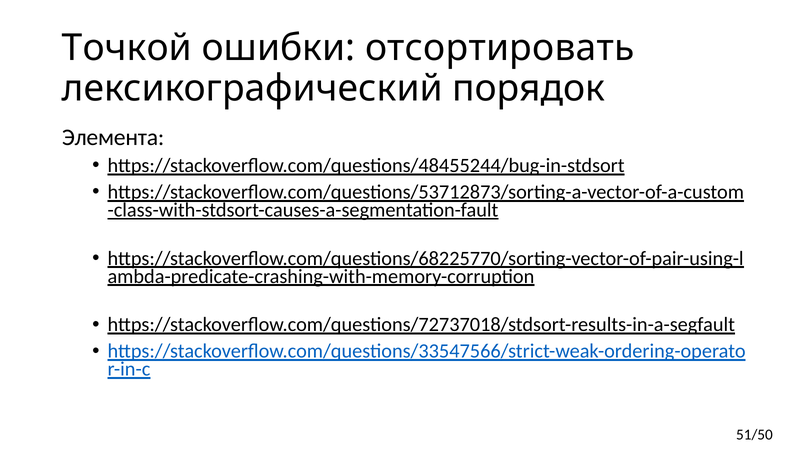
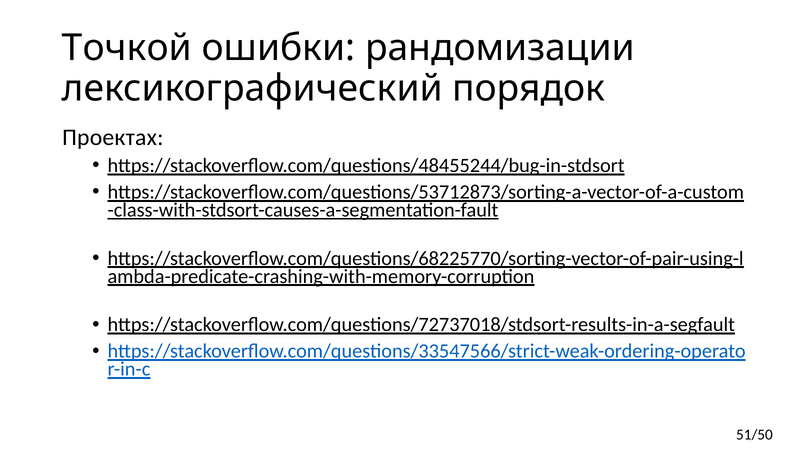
отсортировать: отсортировать -> рандомизации
Элемента: Элемента -> Проектах
